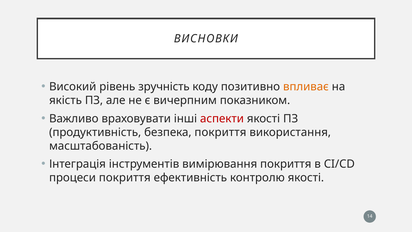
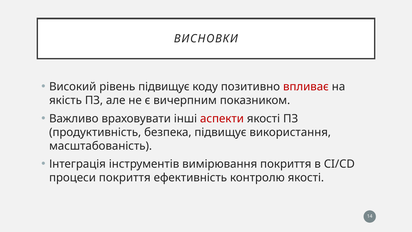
рівень зручність: зручність -> підвищує
впливає colour: orange -> red
безпека покриття: покриття -> підвищує
